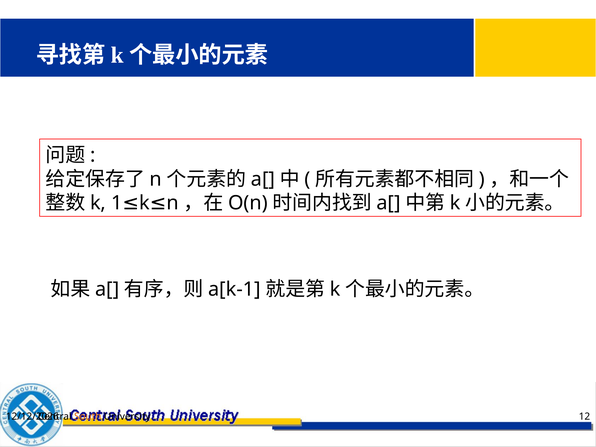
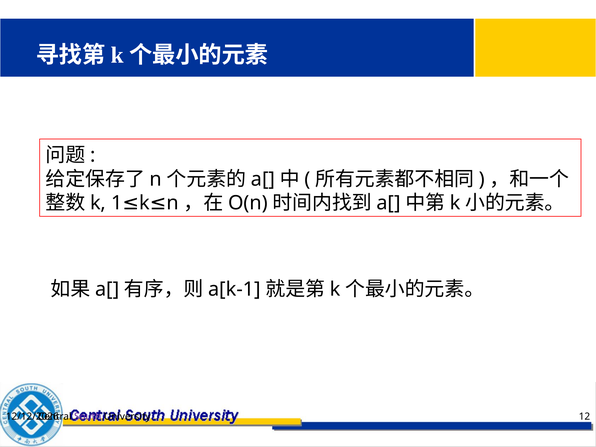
South colour: orange -> purple
